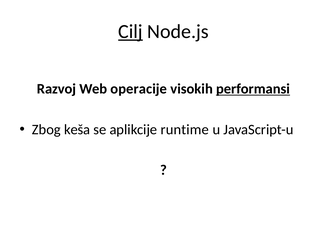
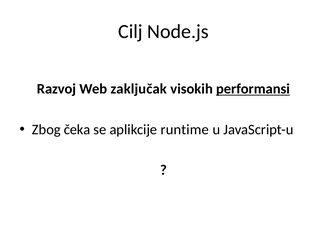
Cilj underline: present -> none
operacije: operacije -> zaključak
keša: keša -> čeka
